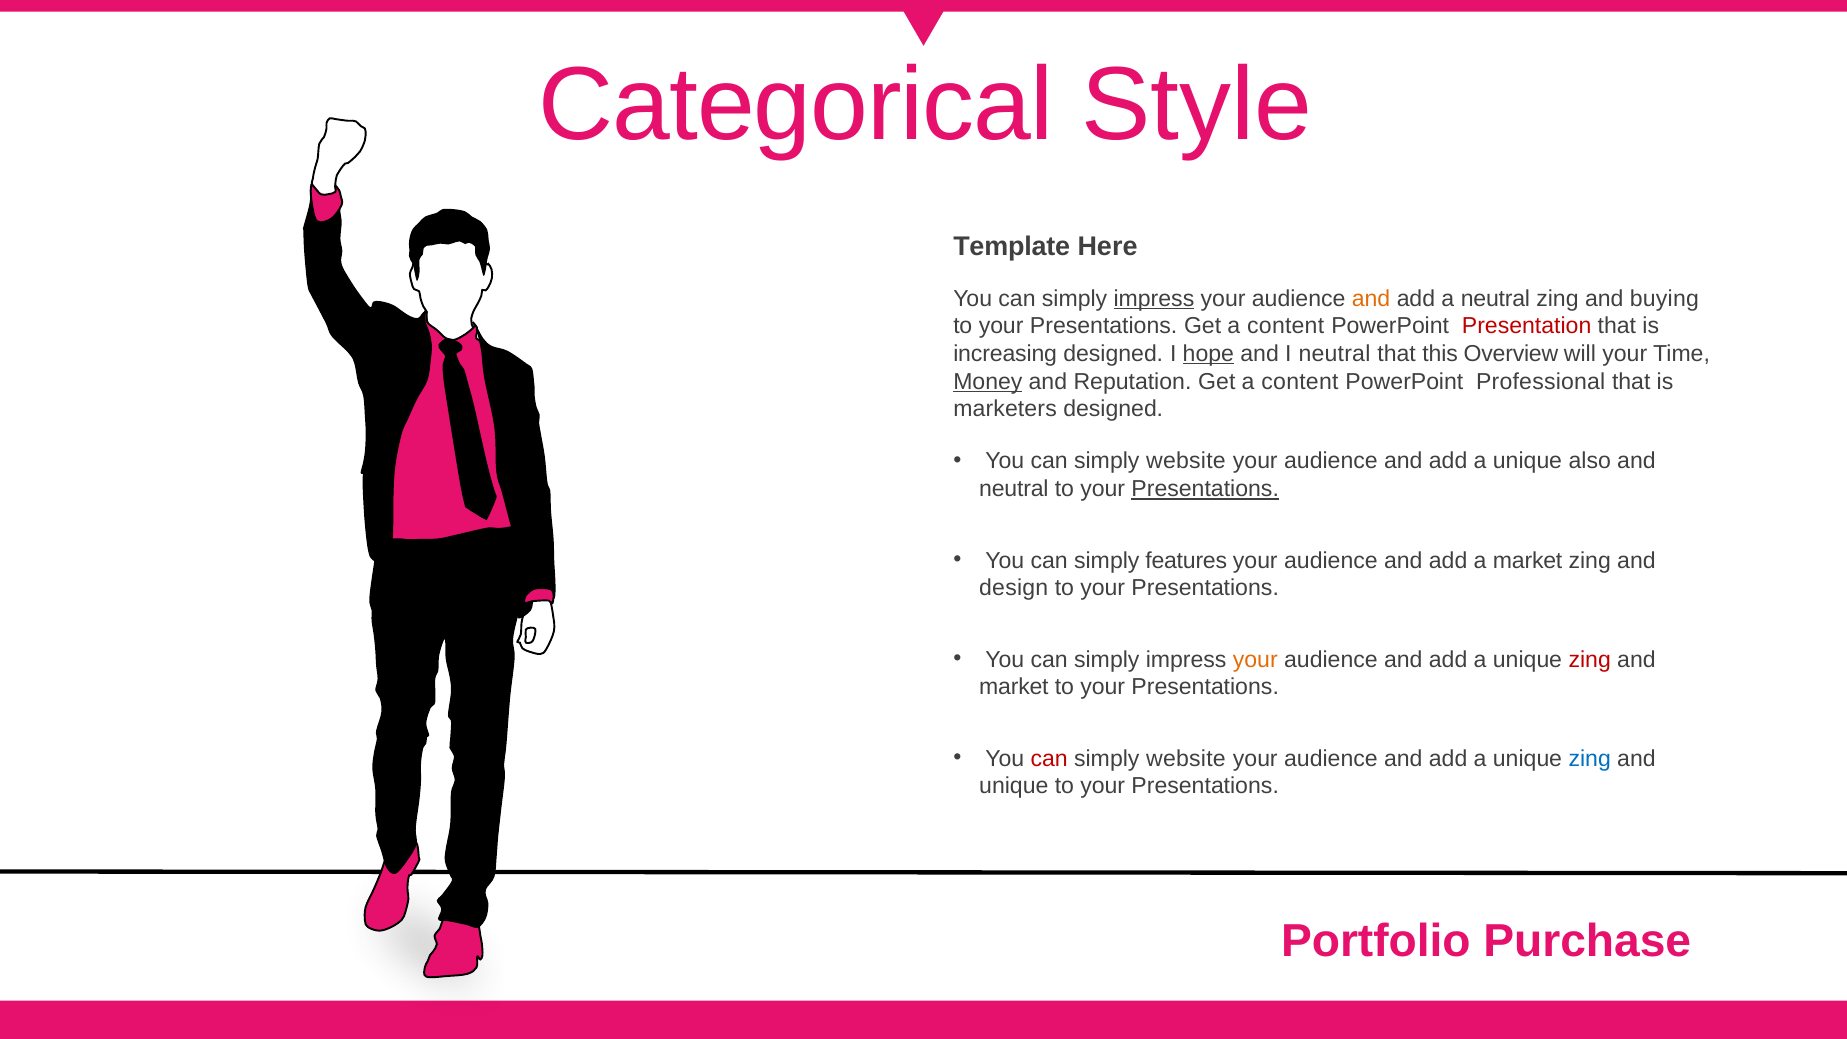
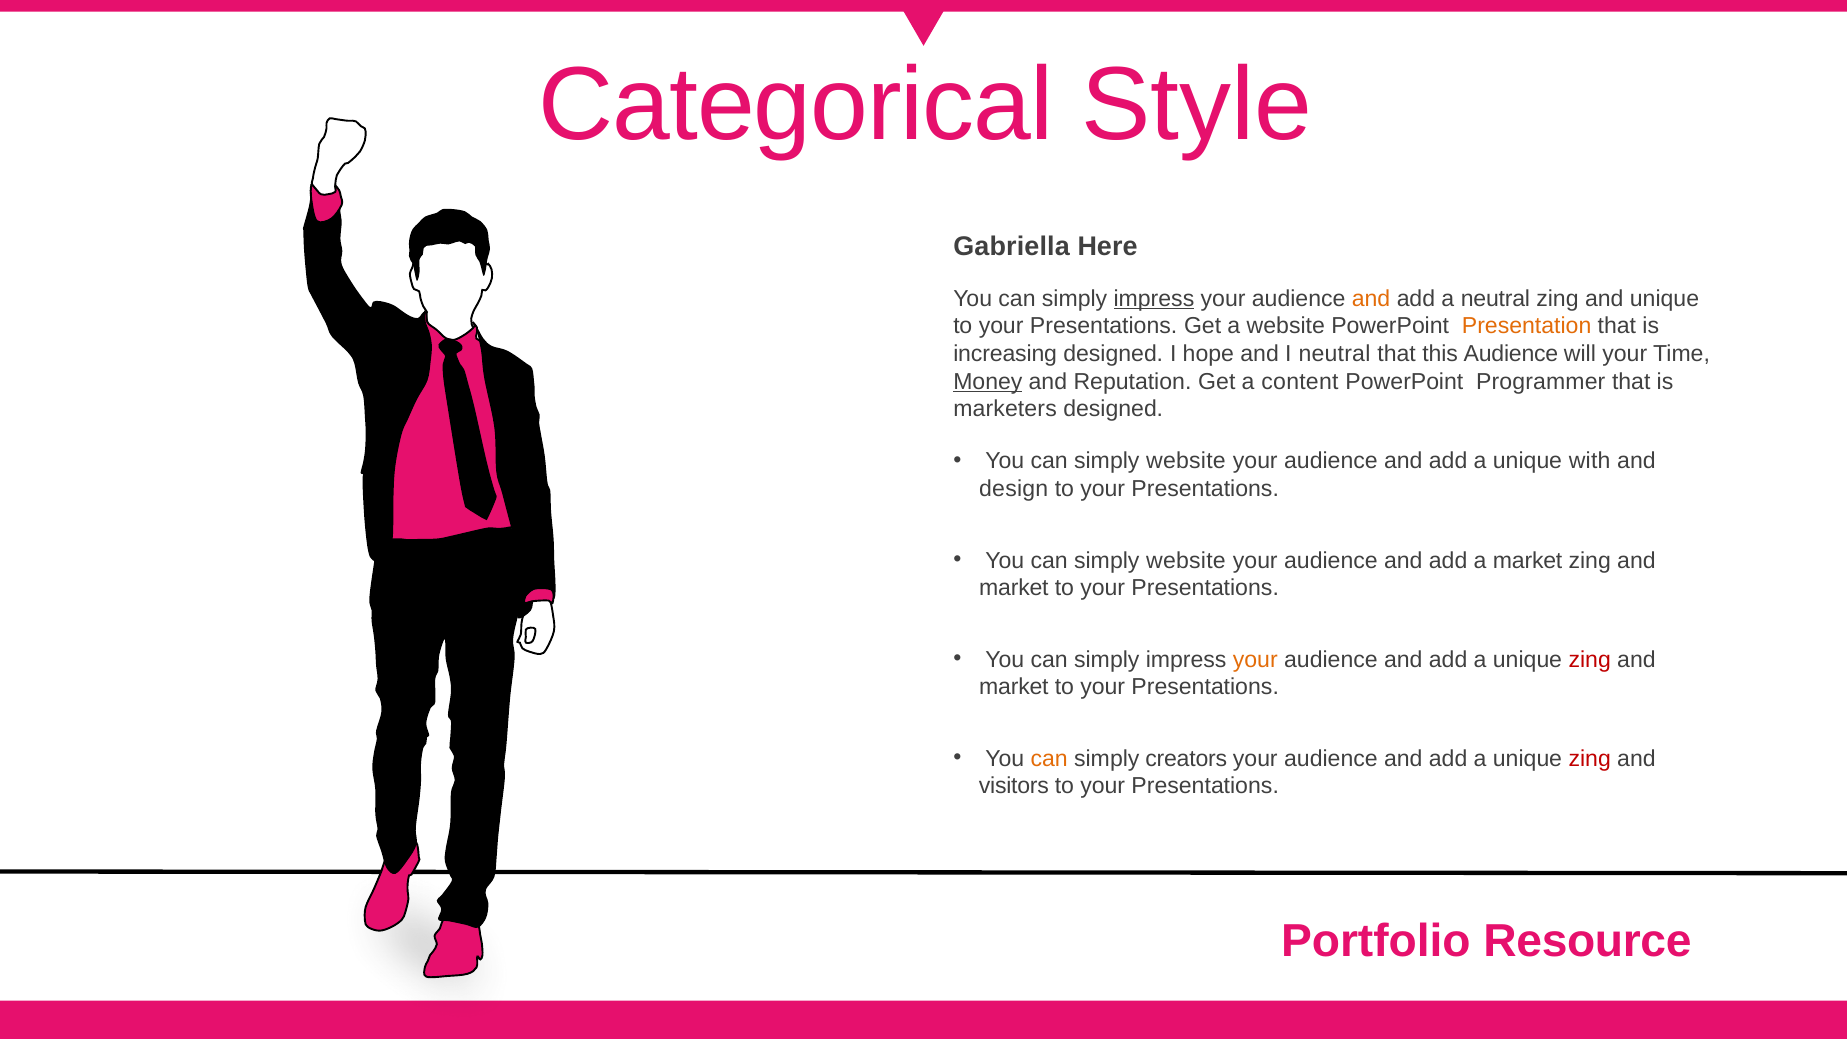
Template: Template -> Gabriella
and buying: buying -> unique
Presentations Get a content: content -> website
Presentation colour: red -> orange
hope underline: present -> none
this Overview: Overview -> Audience
Professional: Professional -> Programmer
also: also -> with
neutral at (1014, 489): neutral -> design
Presentations at (1205, 489) underline: present -> none
features at (1186, 560): features -> website
design at (1014, 588): design -> market
can at (1049, 759) colour: red -> orange
website at (1186, 759): website -> creators
zing at (1590, 759) colour: blue -> red
unique at (1014, 786): unique -> visitors
Purchase: Purchase -> Resource
